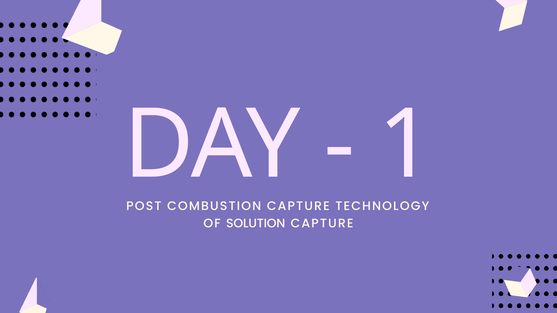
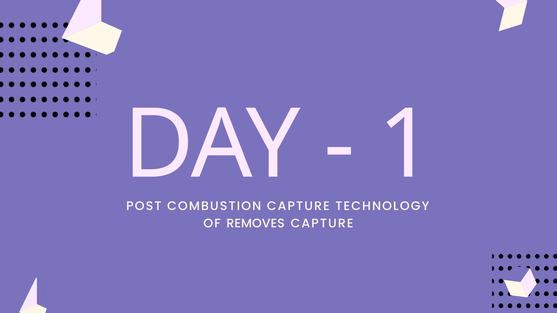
SOLUTION: SOLUTION -> REMOVES
